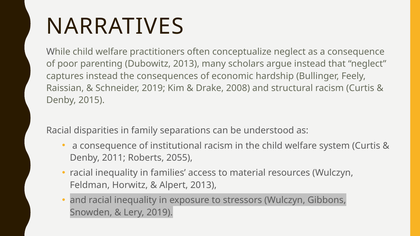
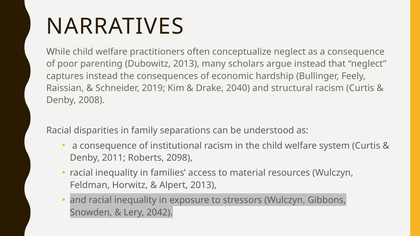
2008: 2008 -> 2040
2015: 2015 -> 2008
2055: 2055 -> 2098
Lery 2019: 2019 -> 2042
